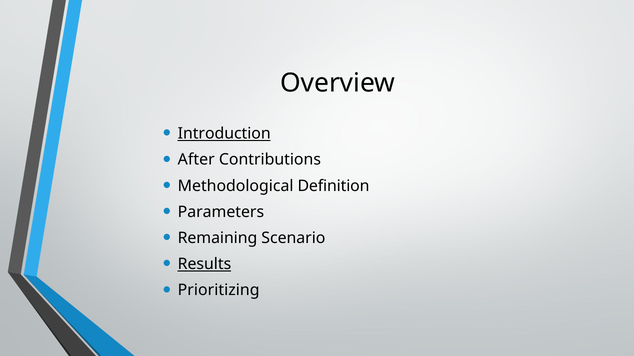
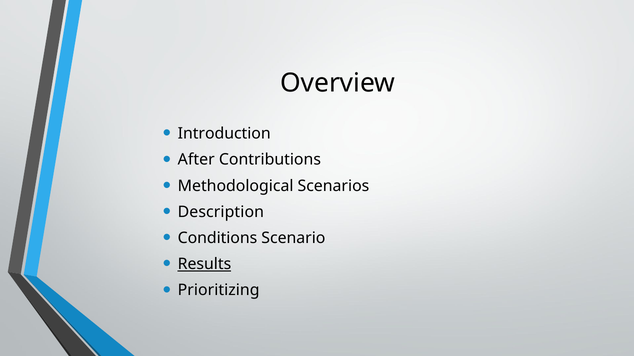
Introduction underline: present -> none
Definition: Definition -> Scenarios
Parameters: Parameters -> Description
Remaining: Remaining -> Conditions
